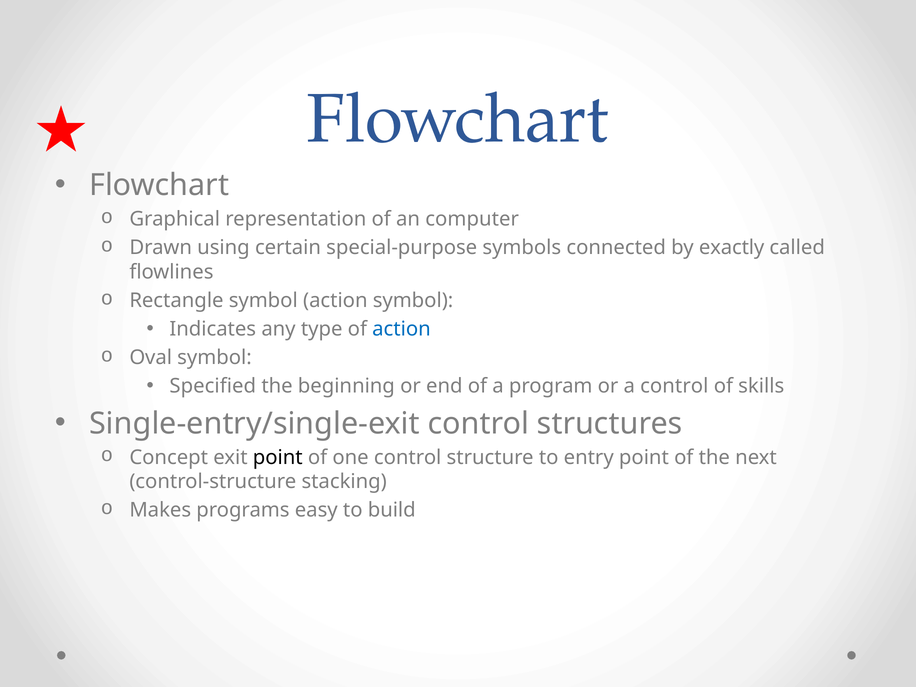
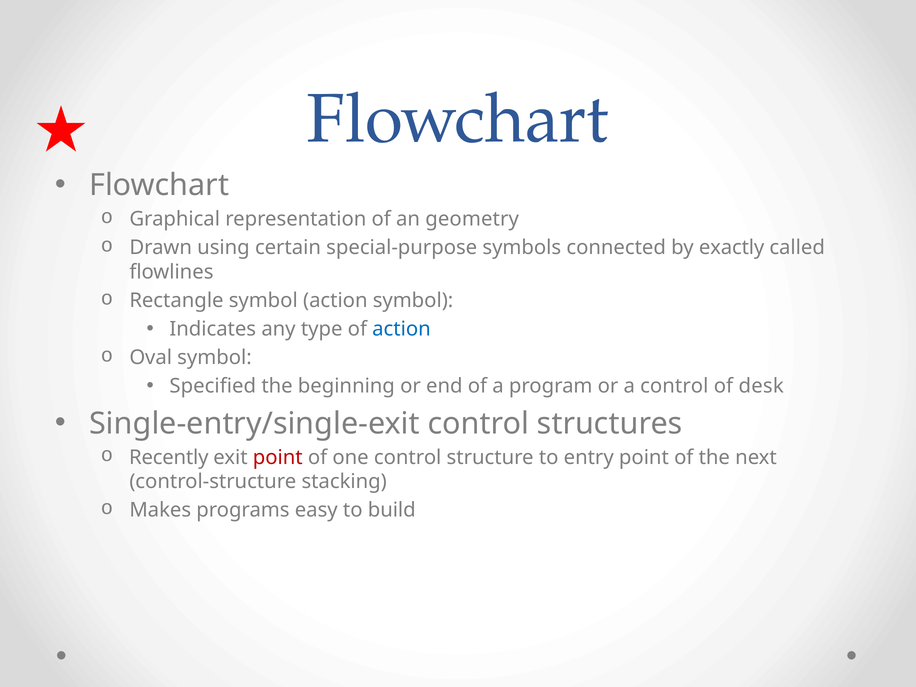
computer: computer -> geometry
skills: skills -> desk
Concept: Concept -> Recently
point at (278, 457) colour: black -> red
